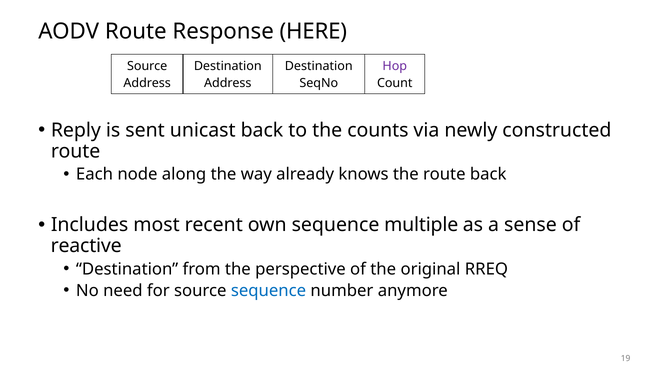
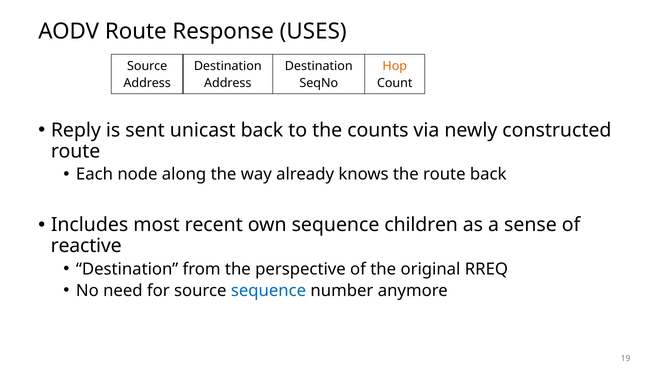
HERE: HERE -> USES
Hop colour: purple -> orange
multiple: multiple -> children
